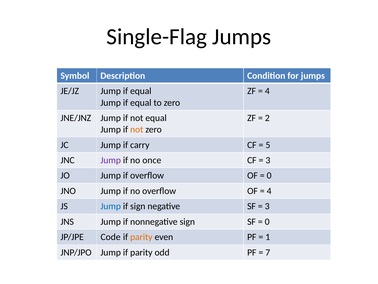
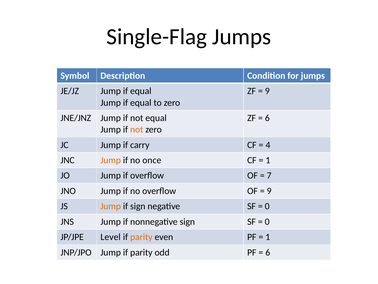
4 at (267, 91): 4 -> 9
2 at (267, 118): 2 -> 6
5: 5 -> 4
Jump at (111, 160) colour: purple -> orange
3 at (268, 160): 3 -> 1
0 at (269, 175): 0 -> 7
4 at (269, 191): 4 -> 9
Jump at (111, 206) colour: blue -> orange
3 at (267, 206): 3 -> 0
Code: Code -> Level
7 at (268, 252): 7 -> 6
